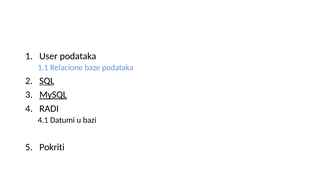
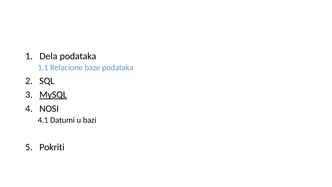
User: User -> Dela
SQL underline: present -> none
RADI: RADI -> NOSI
